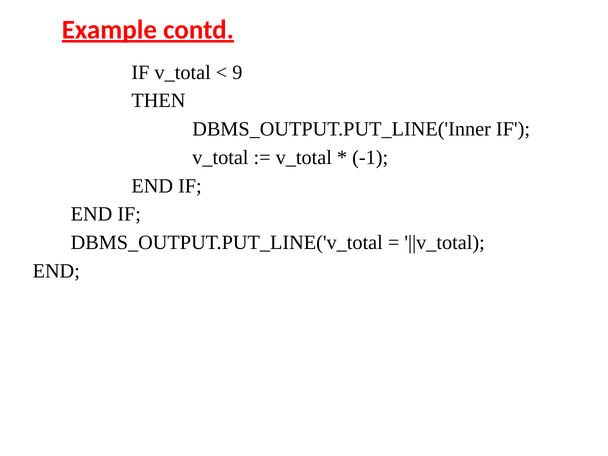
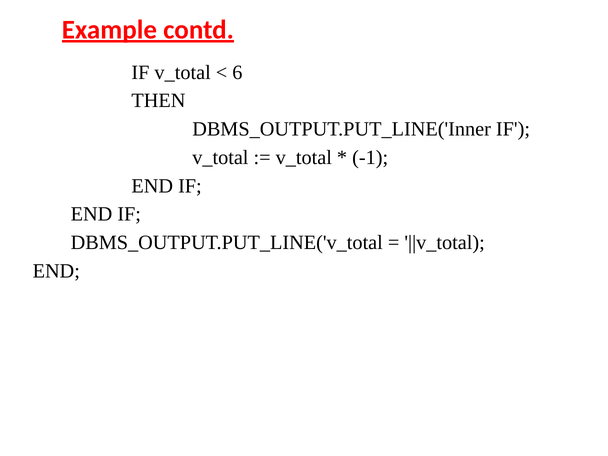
9: 9 -> 6
